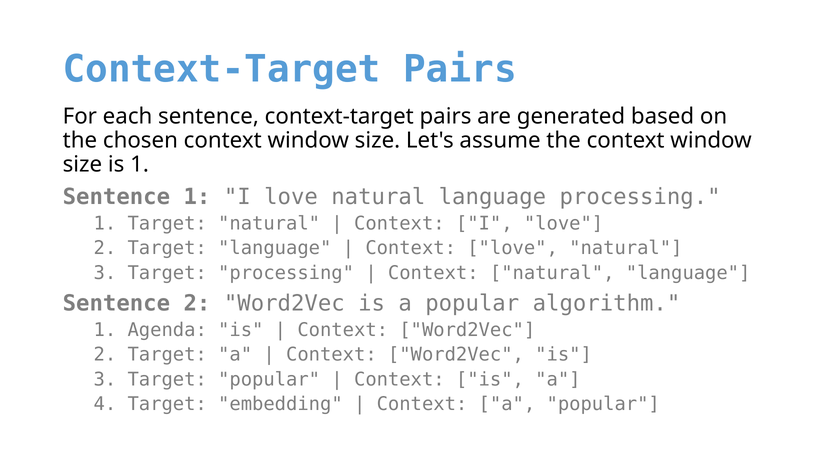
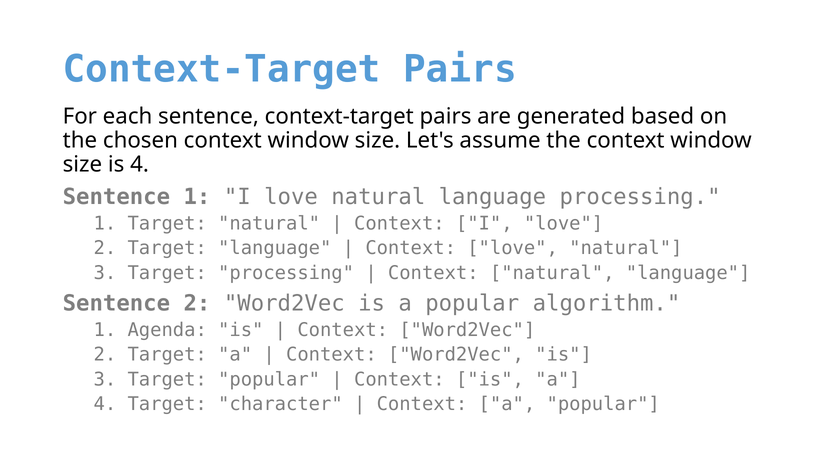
is 1: 1 -> 4
embedding: embedding -> character
